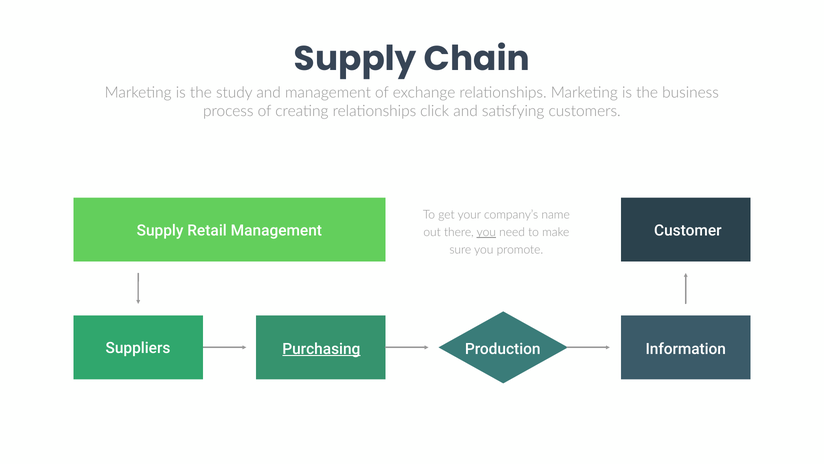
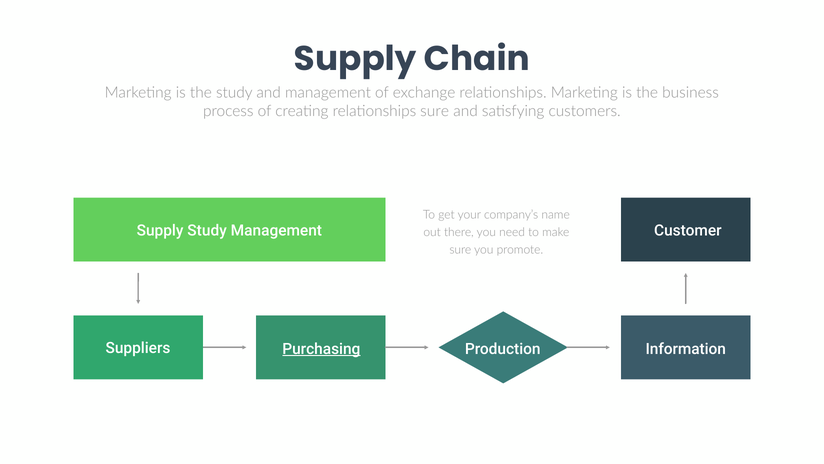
relationships click: click -> sure
Supply Retail: Retail -> Study
you at (486, 232) underline: present -> none
